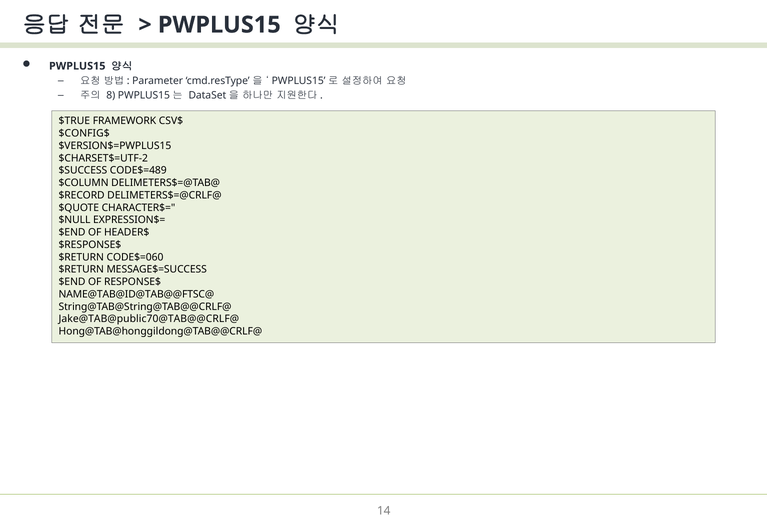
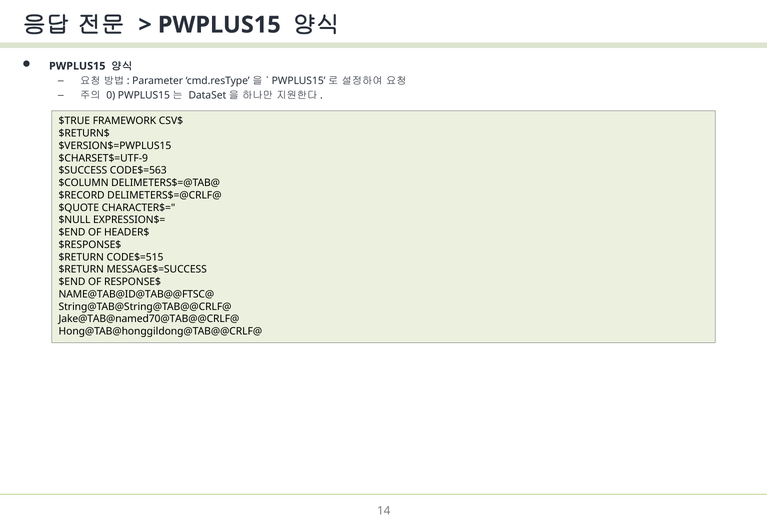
8: 8 -> 0
$CONFIG$: $CONFIG$ -> $RETURN$
$CHARSET$=UTF-2: $CHARSET$=UTF-2 -> $CHARSET$=UTF-9
CODE$=489: CODE$=489 -> CODE$=563
CODE$=060: CODE$=060 -> CODE$=515
Jake@TAB@public70@TAB@@CRLF@: Jake@TAB@public70@TAB@@CRLF@ -> Jake@TAB@named70@TAB@@CRLF@
